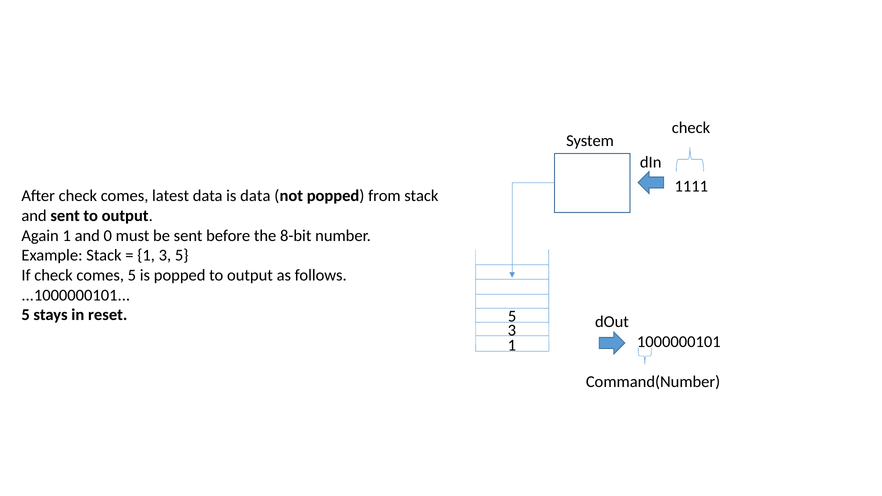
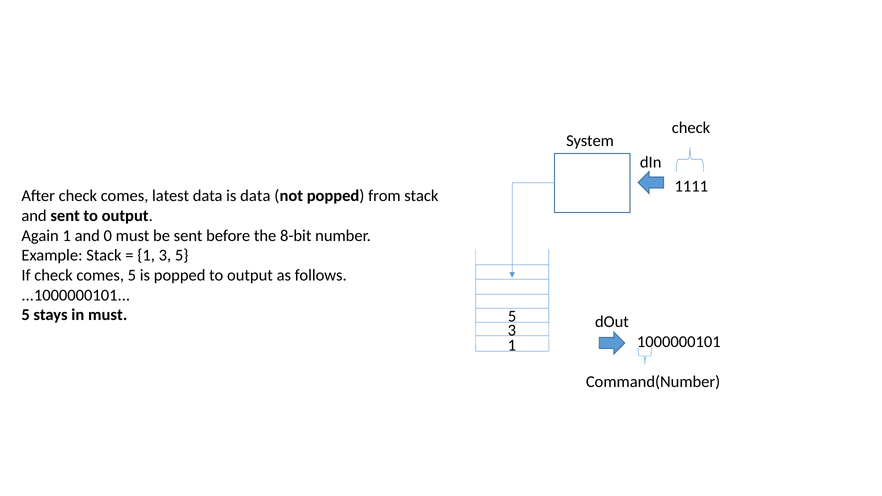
in reset: reset -> must
